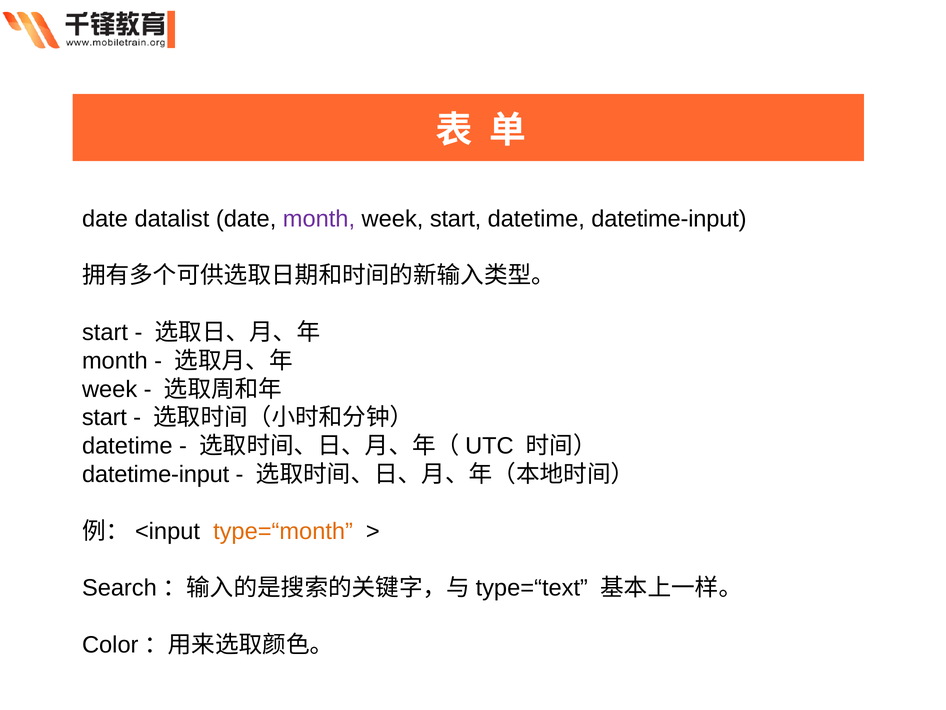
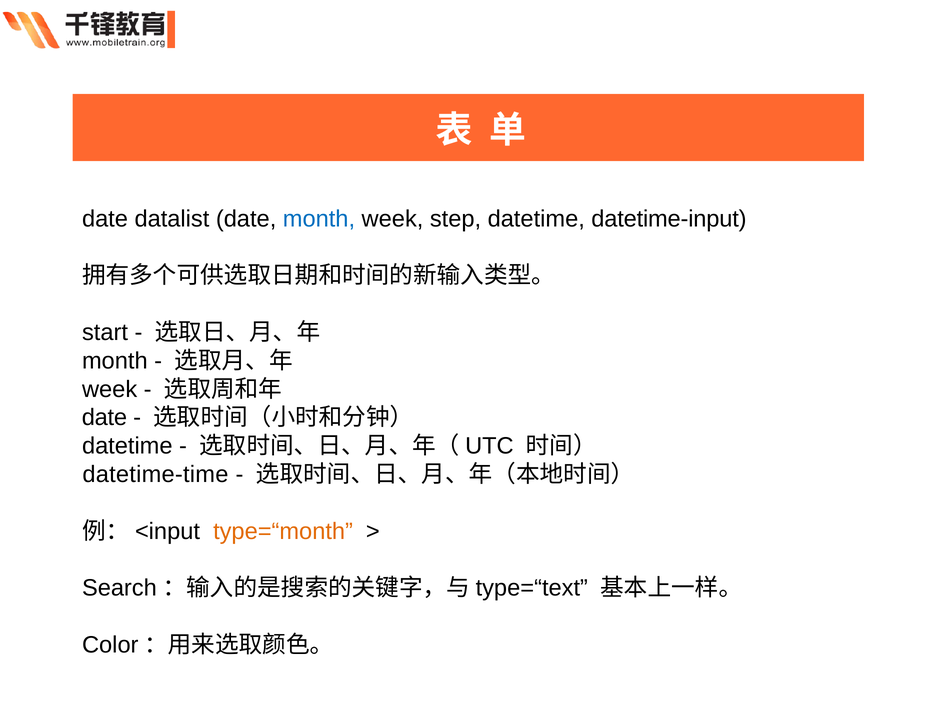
month at (319, 219) colour: purple -> blue
week start: start -> step
start at (104, 417): start -> date
datetime-input at (156, 474): datetime-input -> datetime-time
